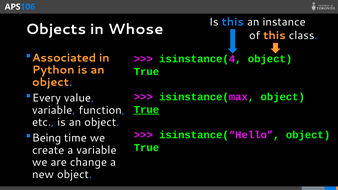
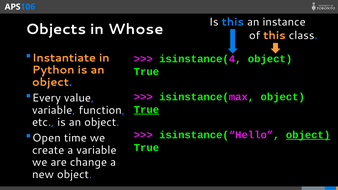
Associated: Associated -> Instantiate
object at (308, 135) underline: none -> present
Being: Being -> Open
